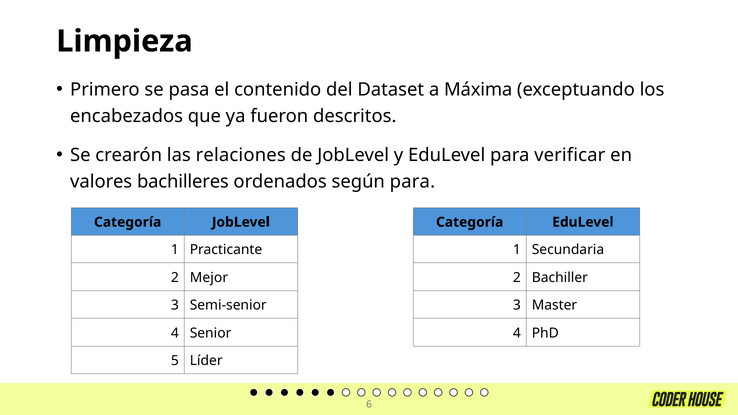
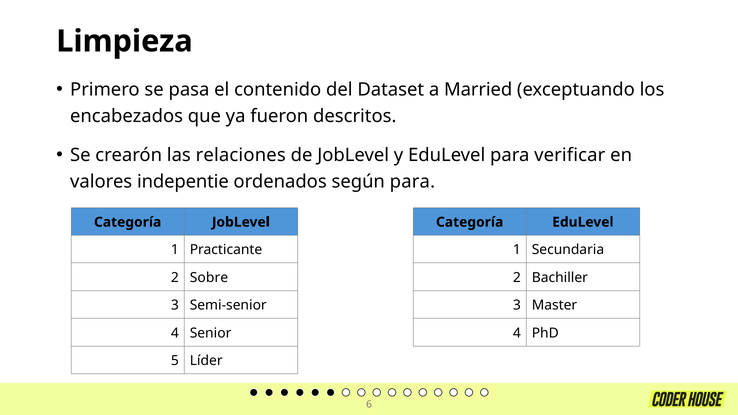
Máxima: Máxima -> Married
bachilleres: bachilleres -> indepentie
Mejor: Mejor -> Sobre
